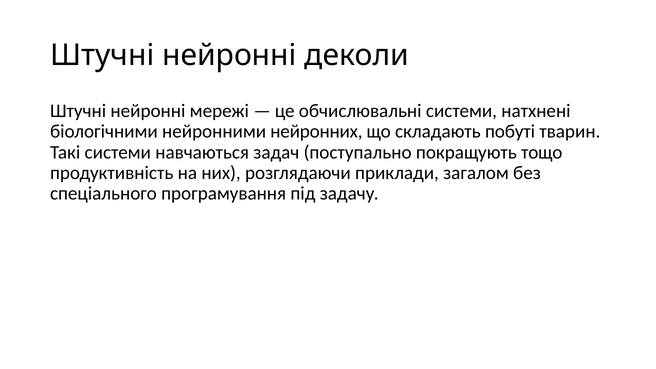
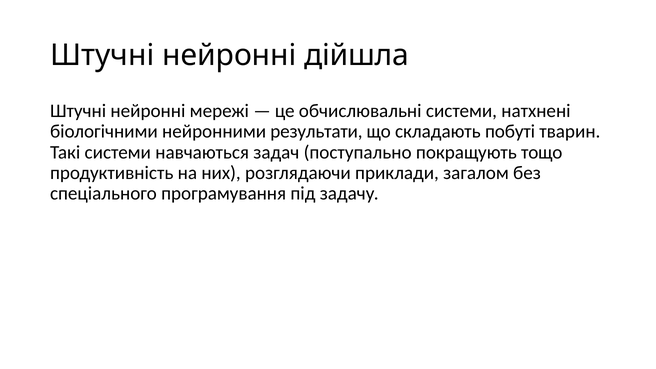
деколи: деколи -> дійшла
нейронних: нейронних -> результати
